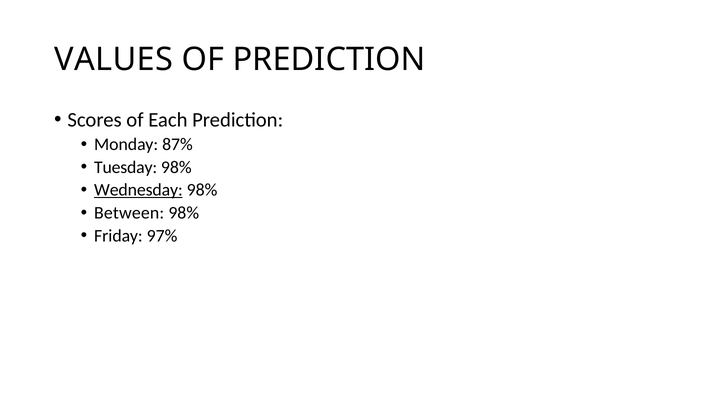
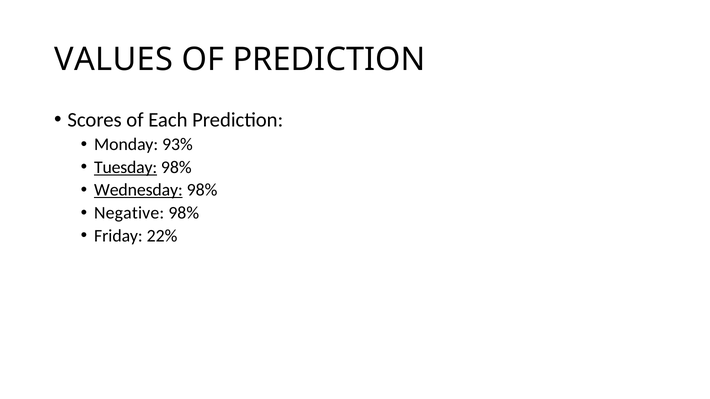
87%: 87% -> 93%
Tuesday underline: none -> present
Between: Between -> Negative
97%: 97% -> 22%
